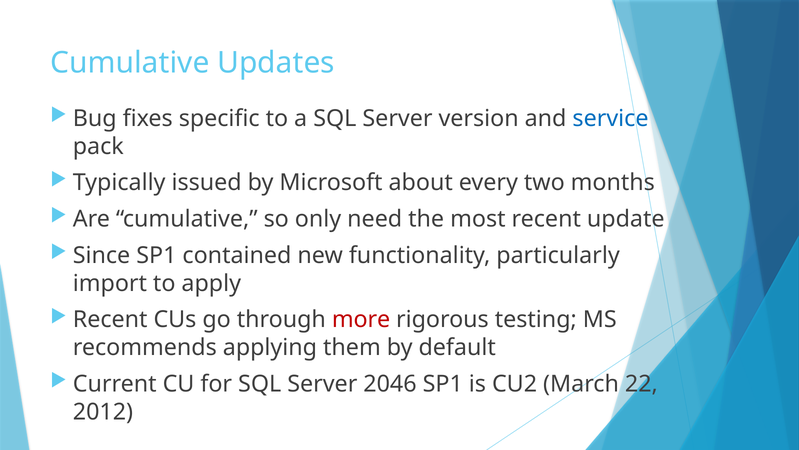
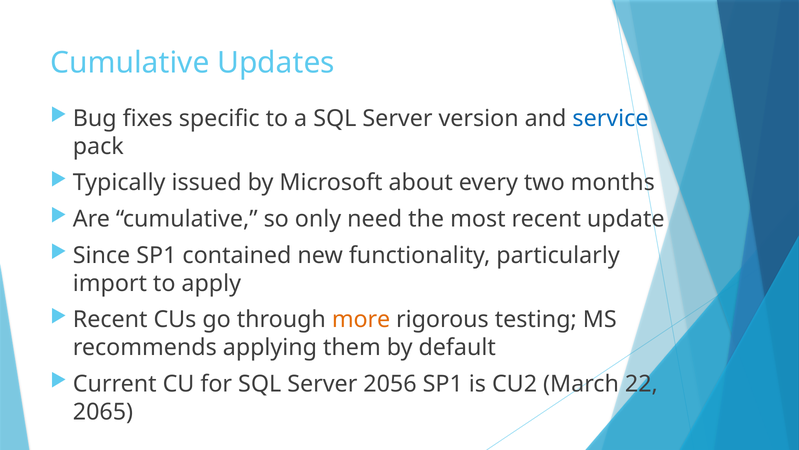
more colour: red -> orange
2046: 2046 -> 2056
2012: 2012 -> 2065
